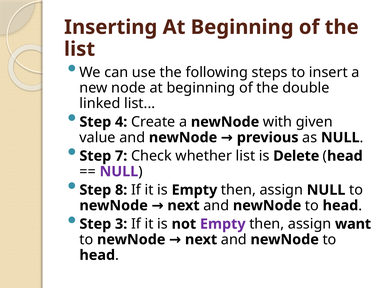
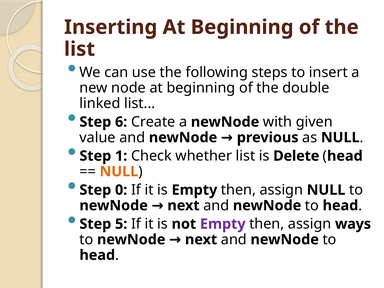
4: 4 -> 6
7: 7 -> 1
NULL at (119, 172) colour: purple -> orange
8: 8 -> 0
3: 3 -> 5
want: want -> ways
